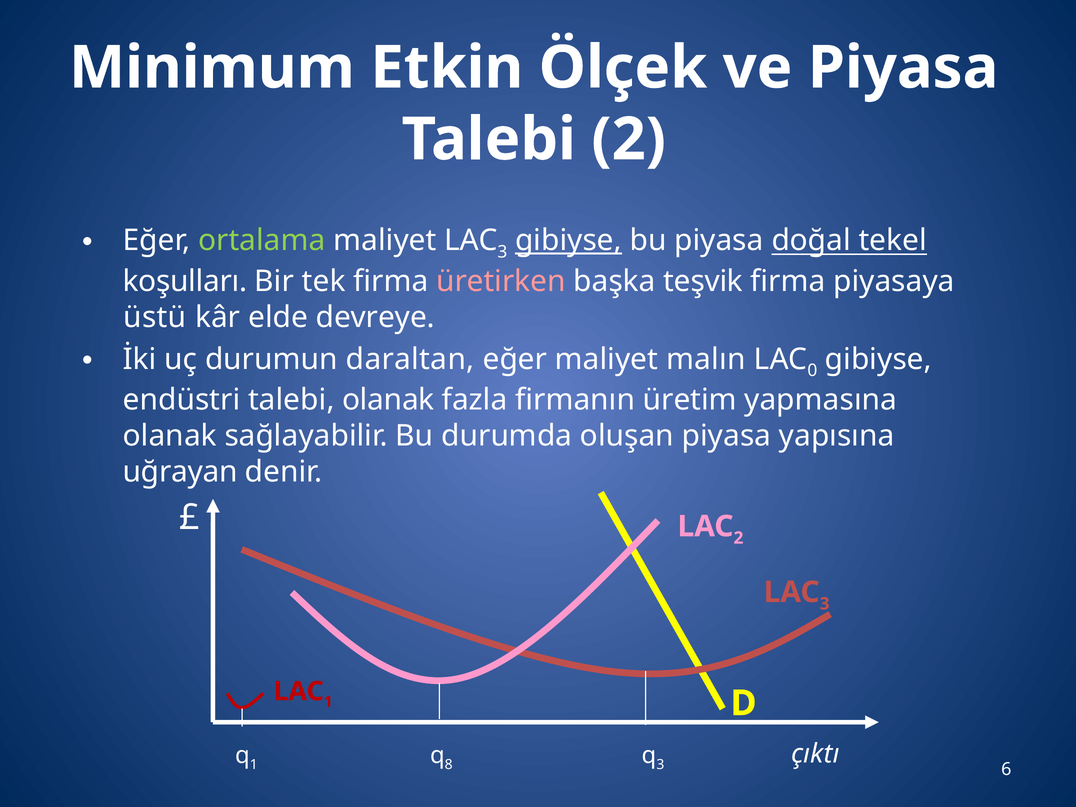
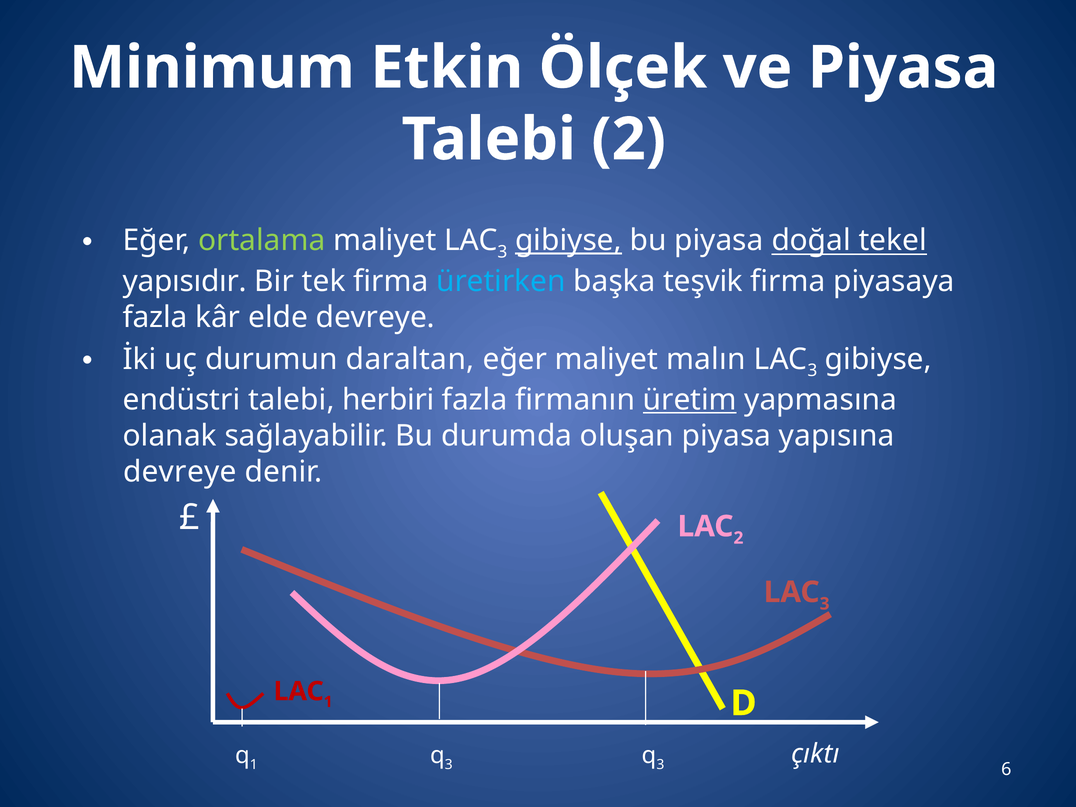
koşulları: koşulları -> yapısıdır
üretirken colour: pink -> light blue
üstü at (155, 317): üstü -> fazla
0 at (812, 371): 0 -> 3
talebi olanak: olanak -> herbiri
üretim underline: none -> present
uğrayan at (180, 472): uğrayan -> devreye
8 at (449, 764): 8 -> 3
